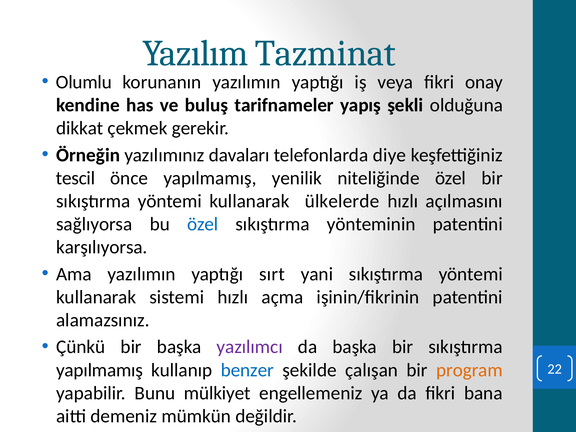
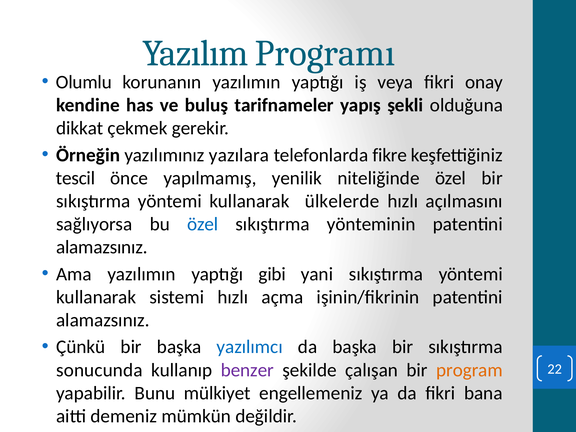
Tazminat: Tazminat -> Programı
davaları: davaları -> yazılara
diye: diye -> fikre
karşılıyorsa at (102, 247): karşılıyorsa -> alamazsınız
sırt: sırt -> gibi
yazılımcı colour: purple -> blue
yapılmamış at (100, 370): yapılmamış -> sonucunda
benzer colour: blue -> purple
